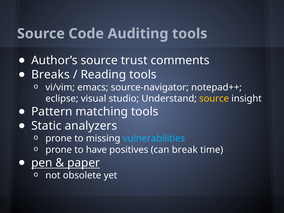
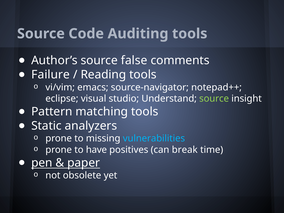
trust: trust -> false
Breaks: Breaks -> Failure
source at (214, 99) colour: yellow -> light green
